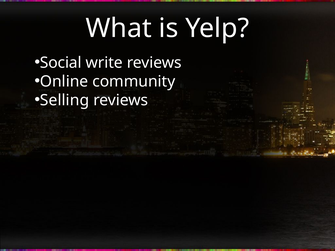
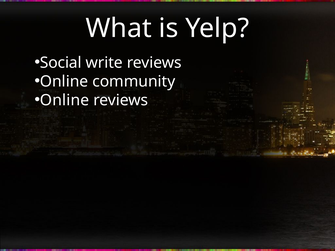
Selling at (65, 100): Selling -> Online
